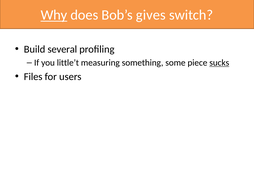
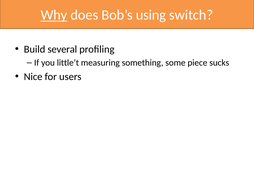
gives: gives -> using
sucks underline: present -> none
Files: Files -> Nice
